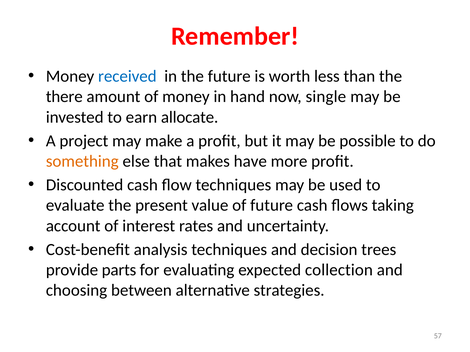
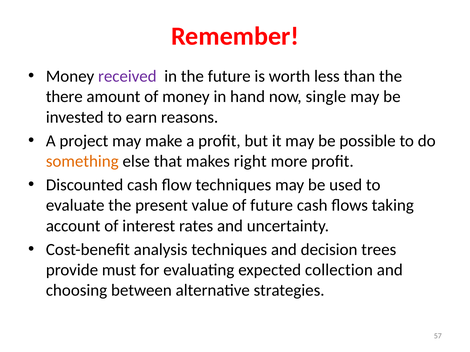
received colour: blue -> purple
allocate: allocate -> reasons
have: have -> right
parts: parts -> must
